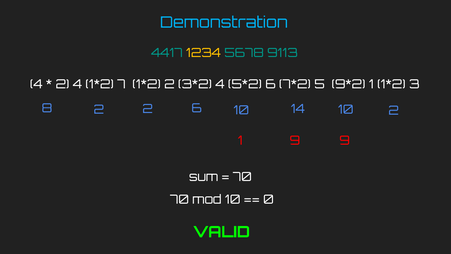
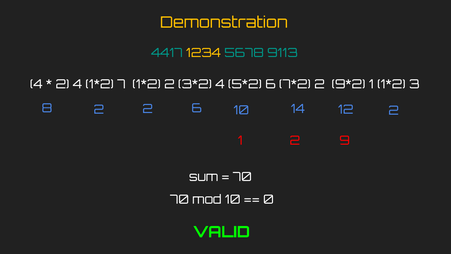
Demonstration colour: light blue -> yellow
5 at (320, 84): 5 -> 2
14 10: 10 -> 12
1 9: 9 -> 2
